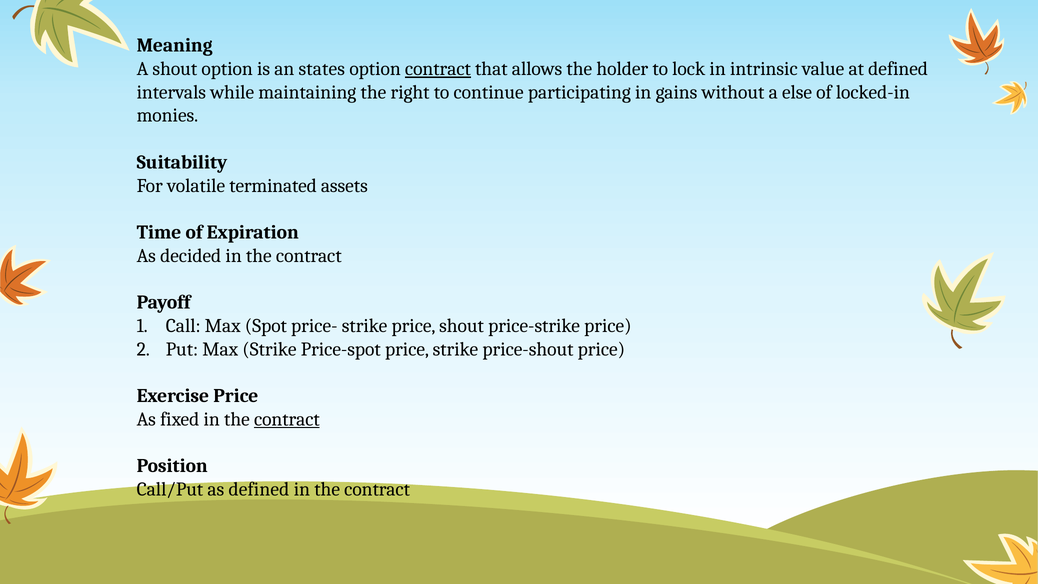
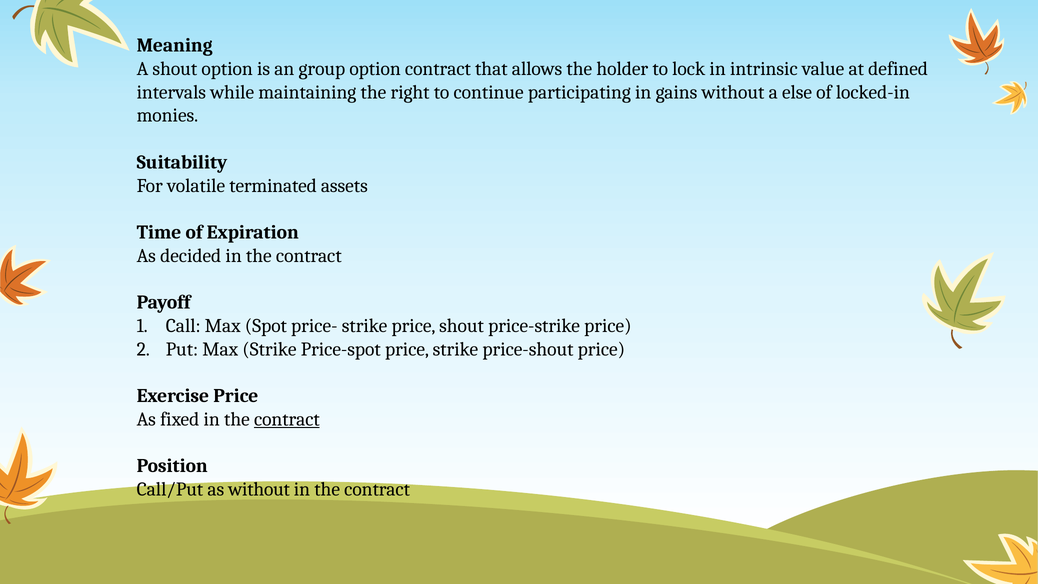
states: states -> group
contract at (438, 69) underline: present -> none
as defined: defined -> without
